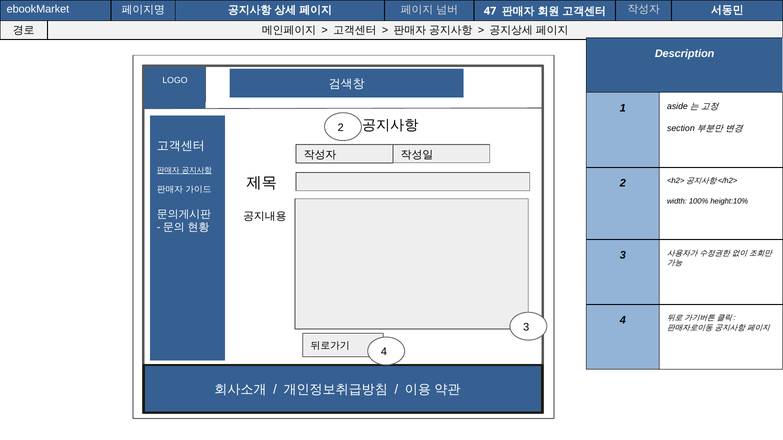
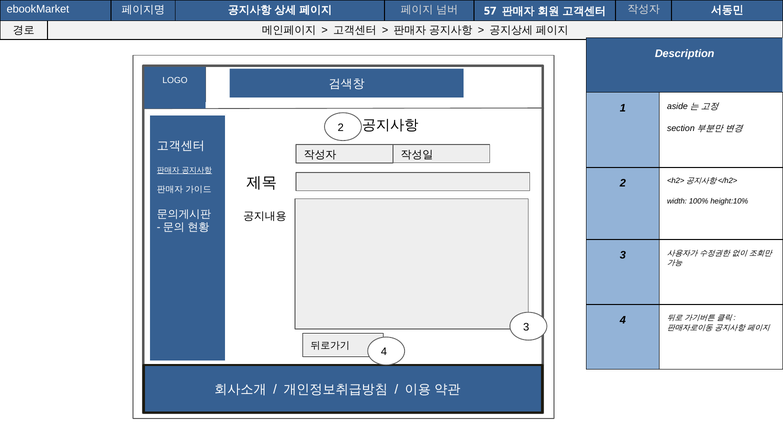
47: 47 -> 57
